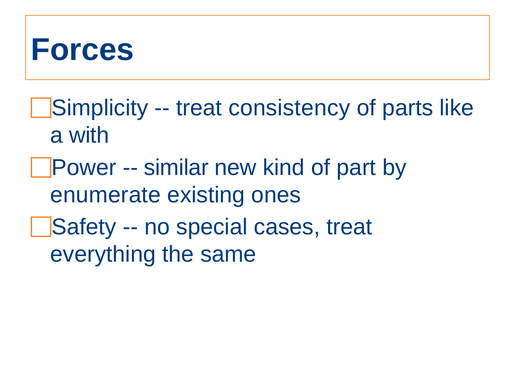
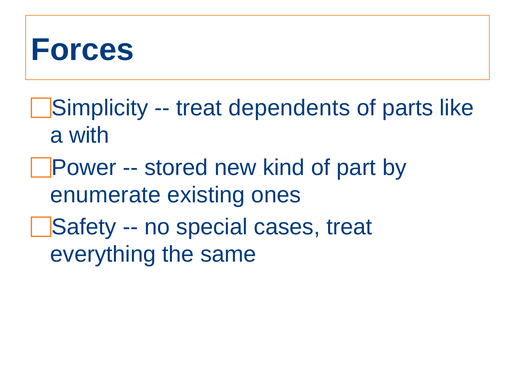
consistency: consistency -> dependents
similar: similar -> stored
